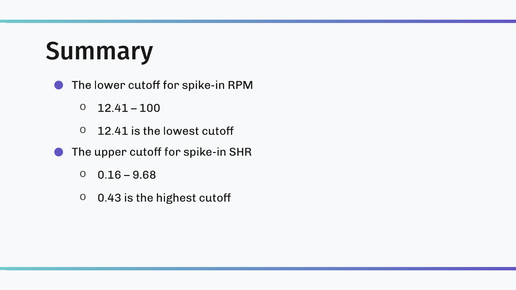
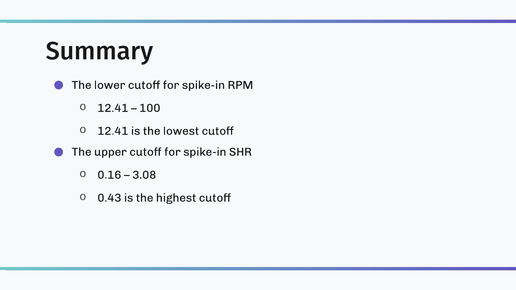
9.68: 9.68 -> 3.08
